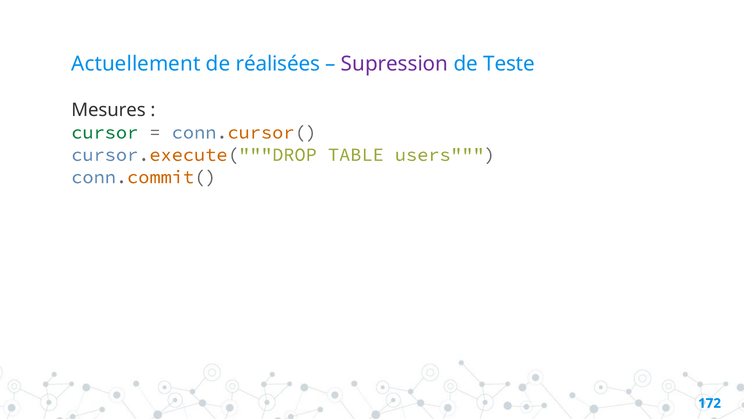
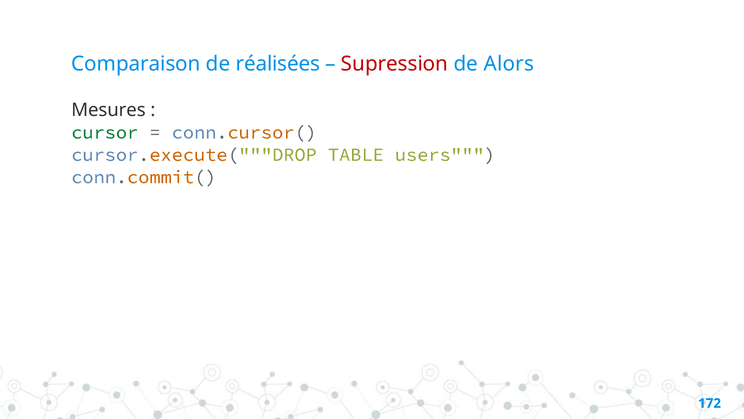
Actuellement: Actuellement -> Comparaison
Supression colour: purple -> red
Teste: Teste -> Alors
